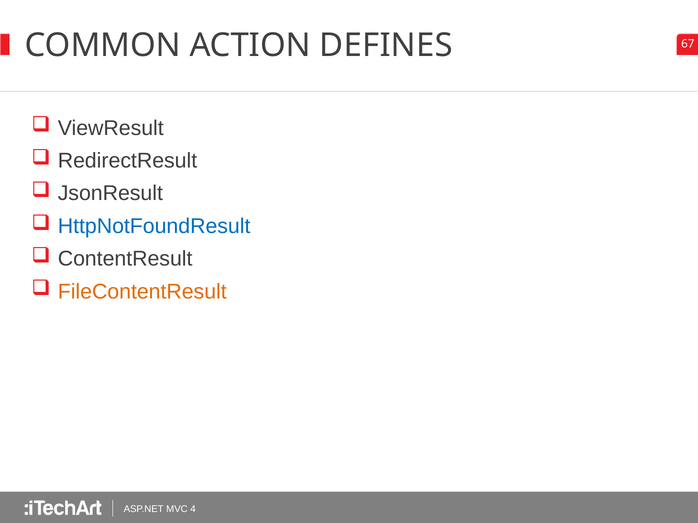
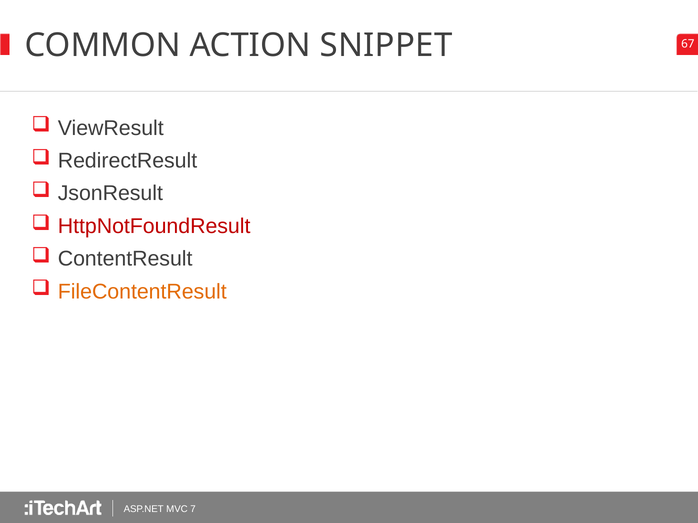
DEFINES: DEFINES -> SNIPPET
HttpNotFoundResult colour: blue -> red
4: 4 -> 7
